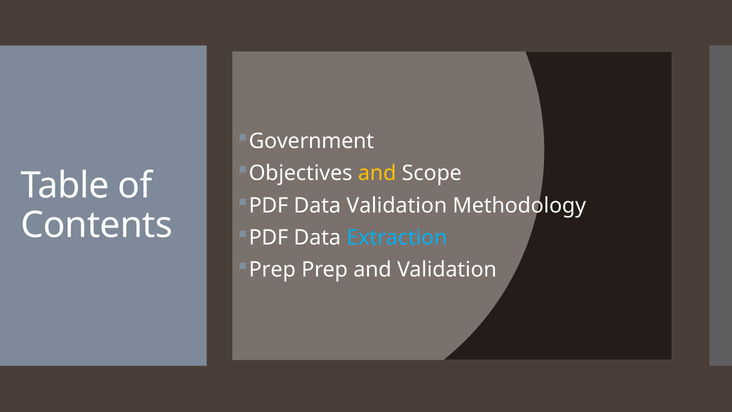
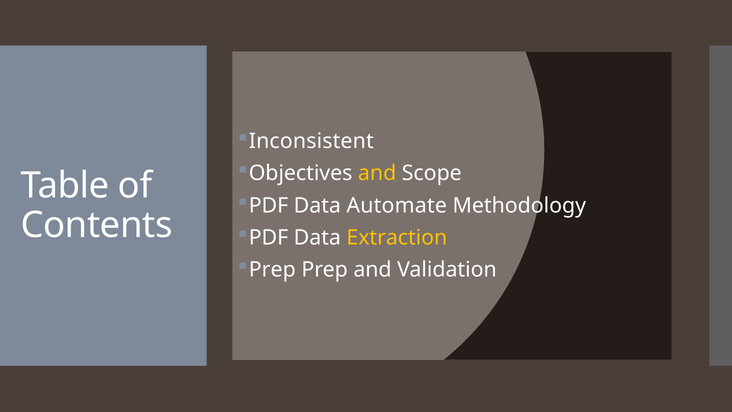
Government: Government -> Inconsistent
Data Validation: Validation -> Automate
Extraction colour: light blue -> yellow
